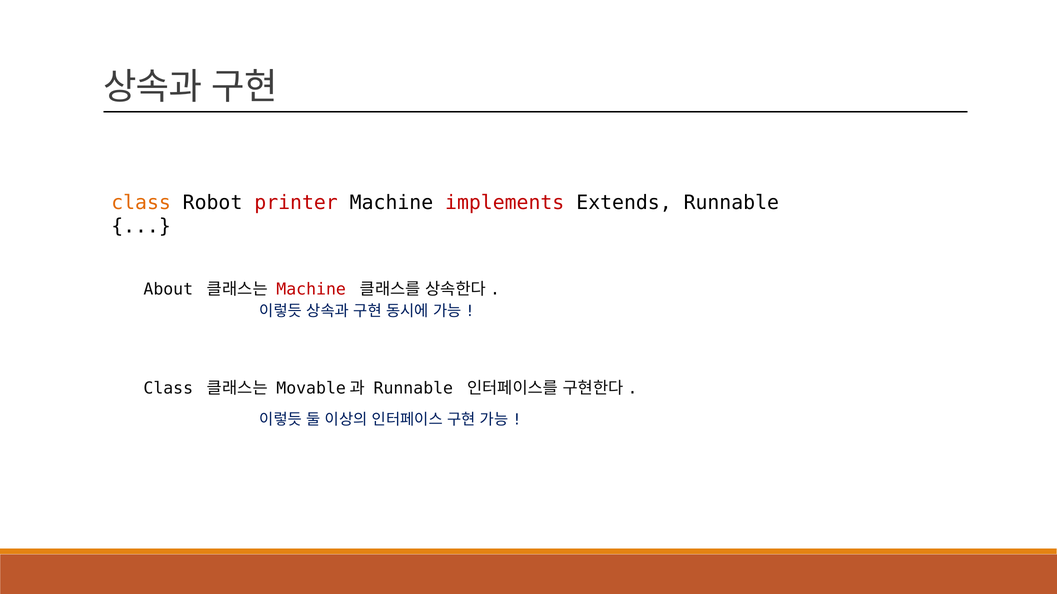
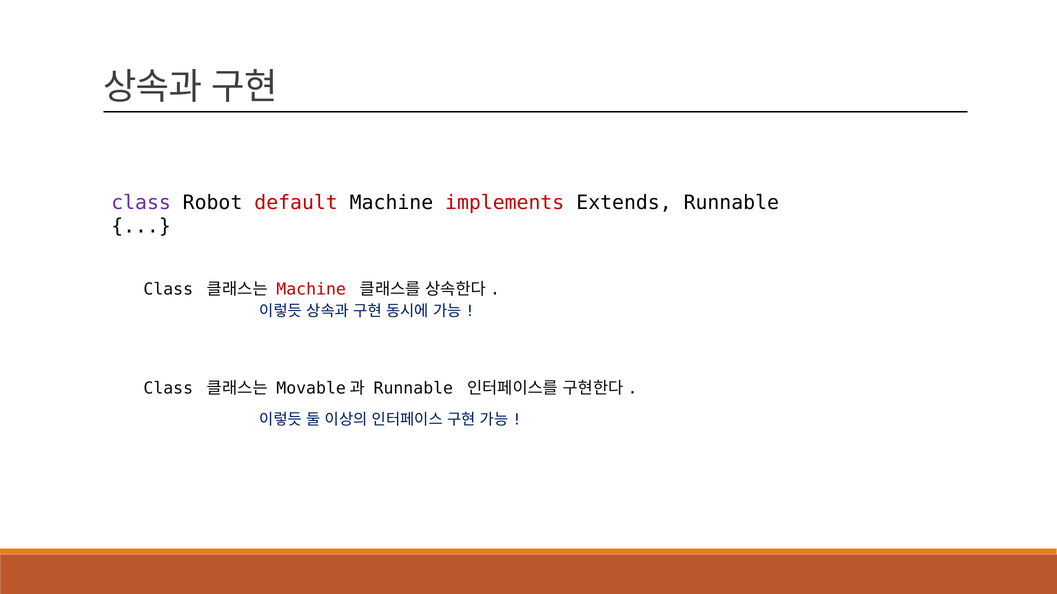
class at (141, 203) colour: orange -> purple
printer: printer -> default
About at (168, 290): About -> Class
